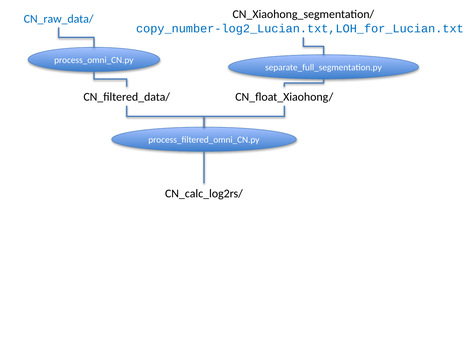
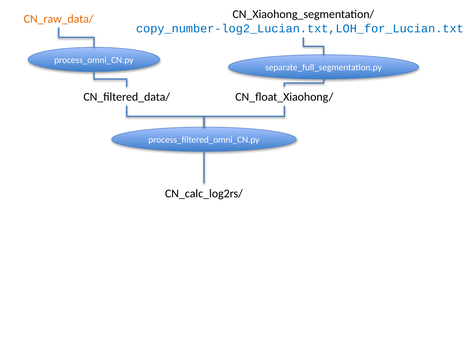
CN_raw_data/ colour: blue -> orange
